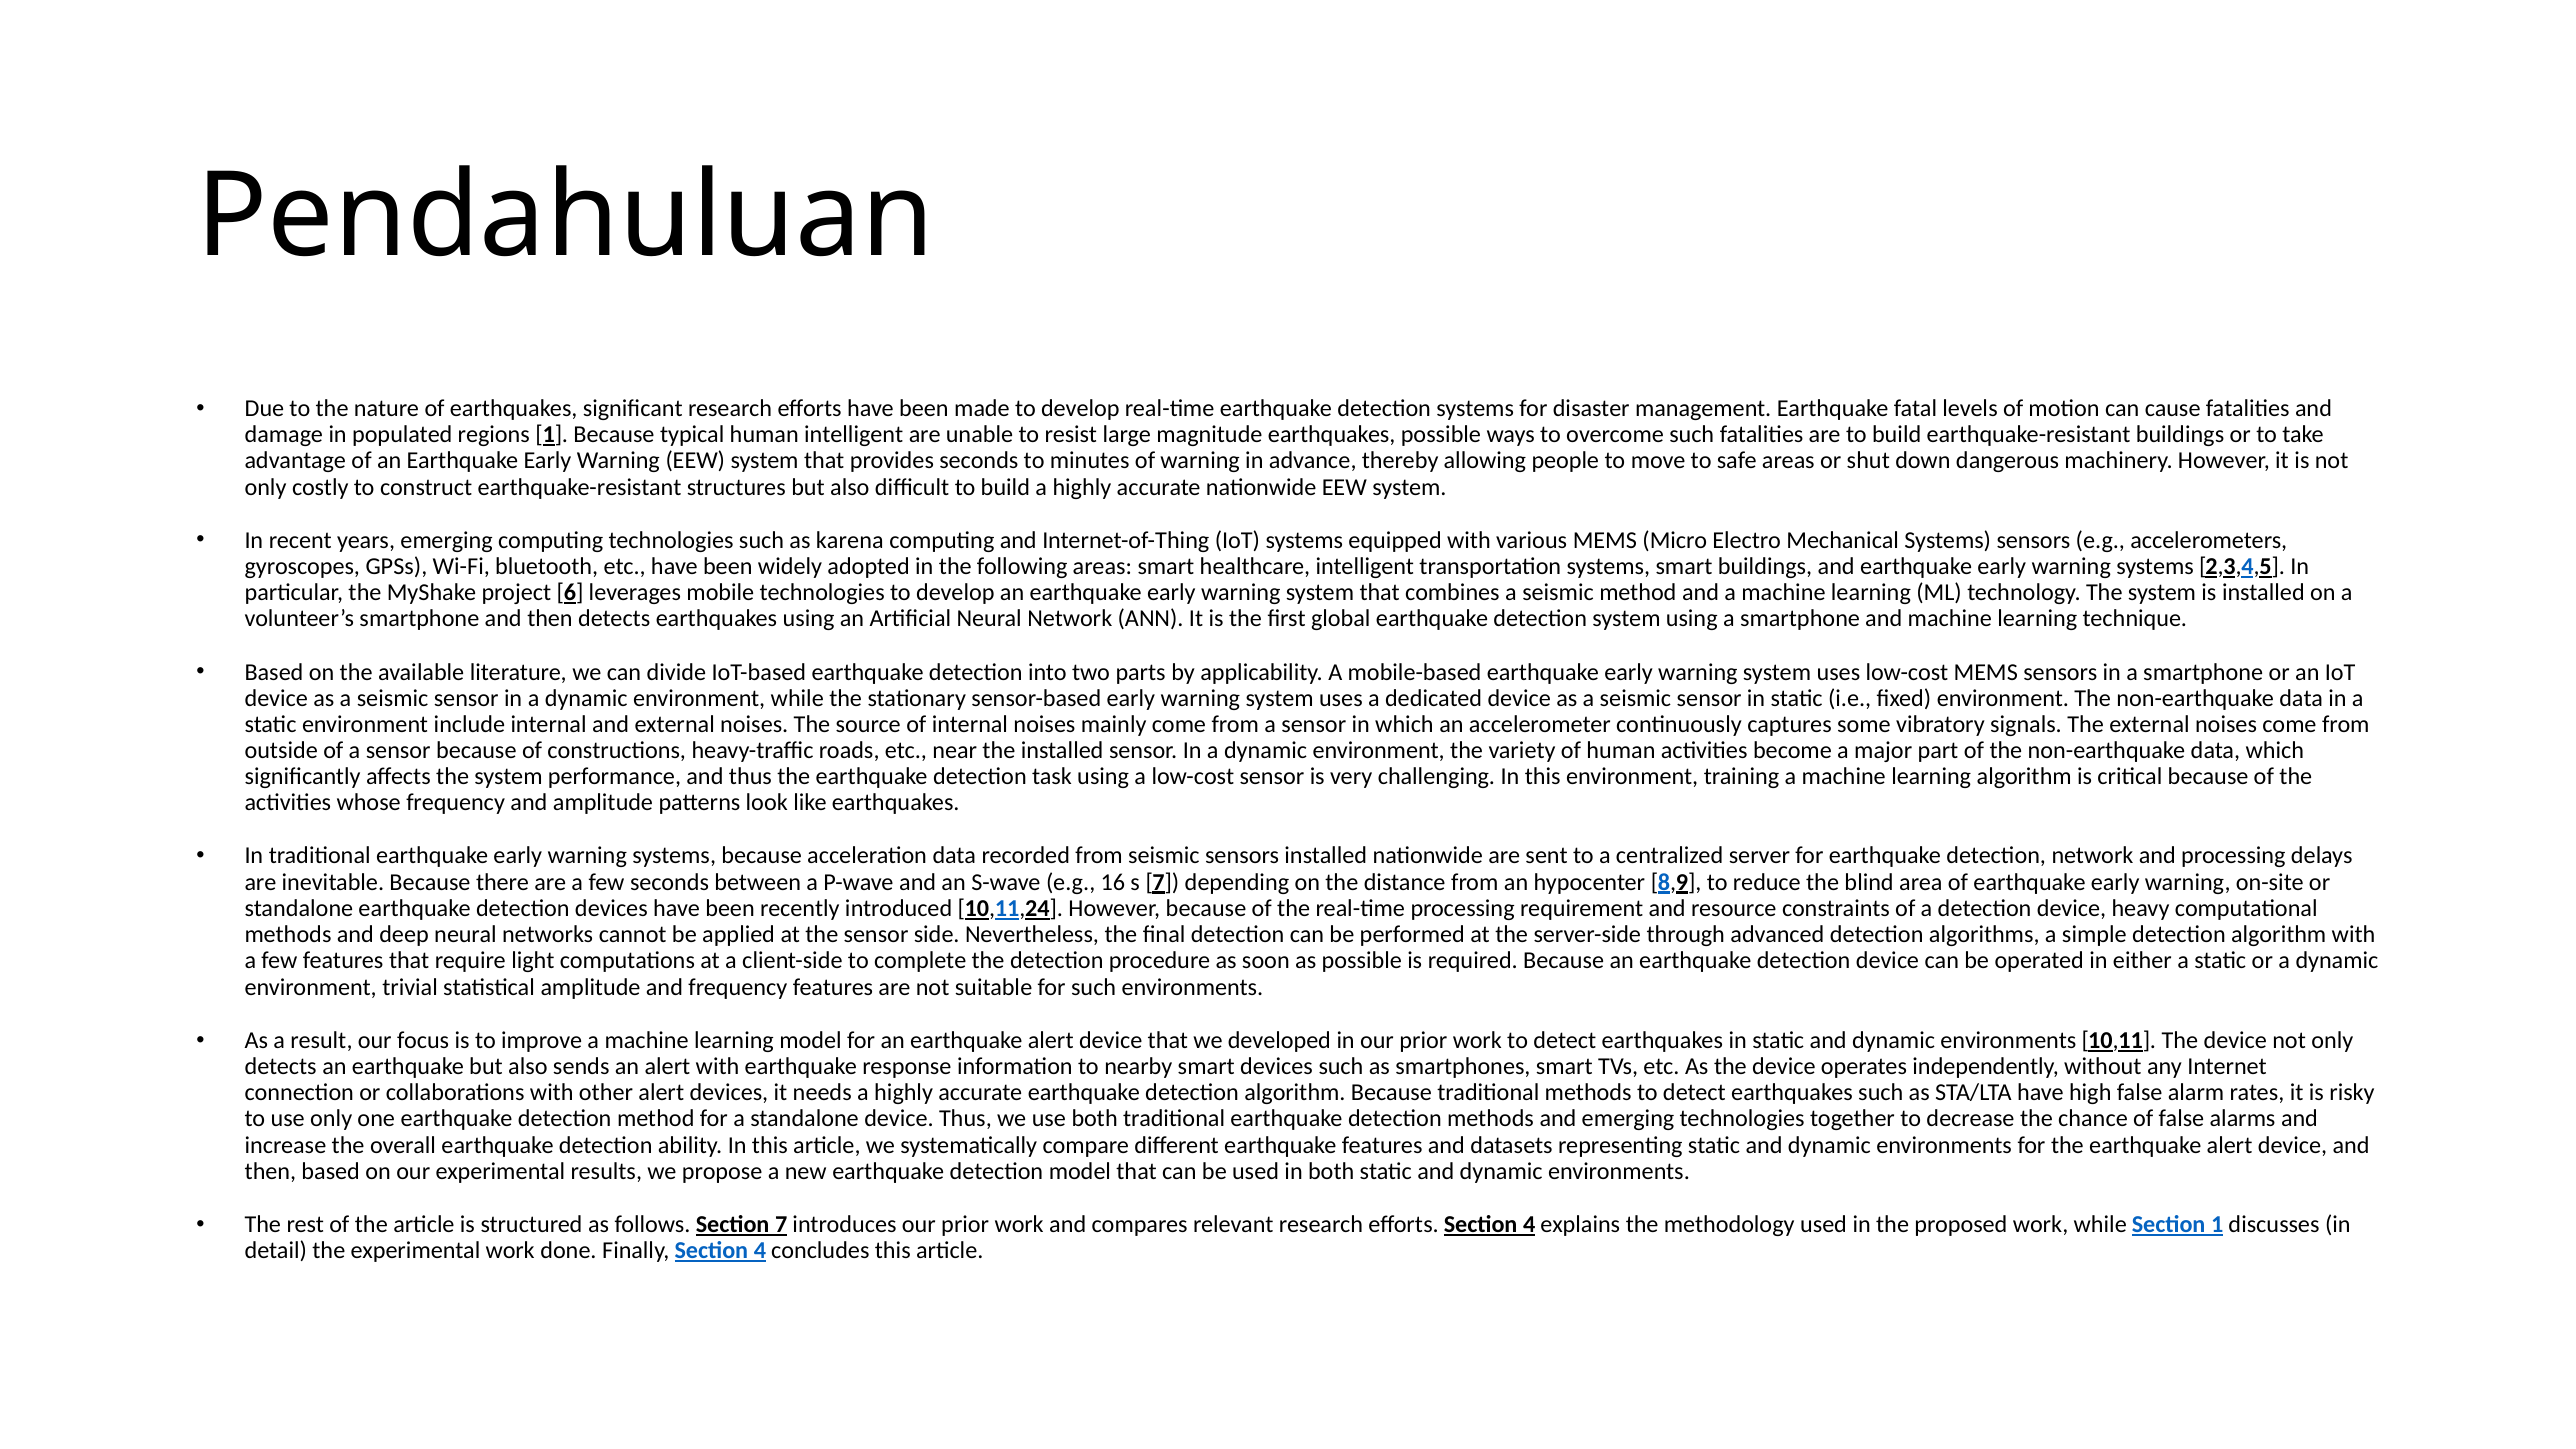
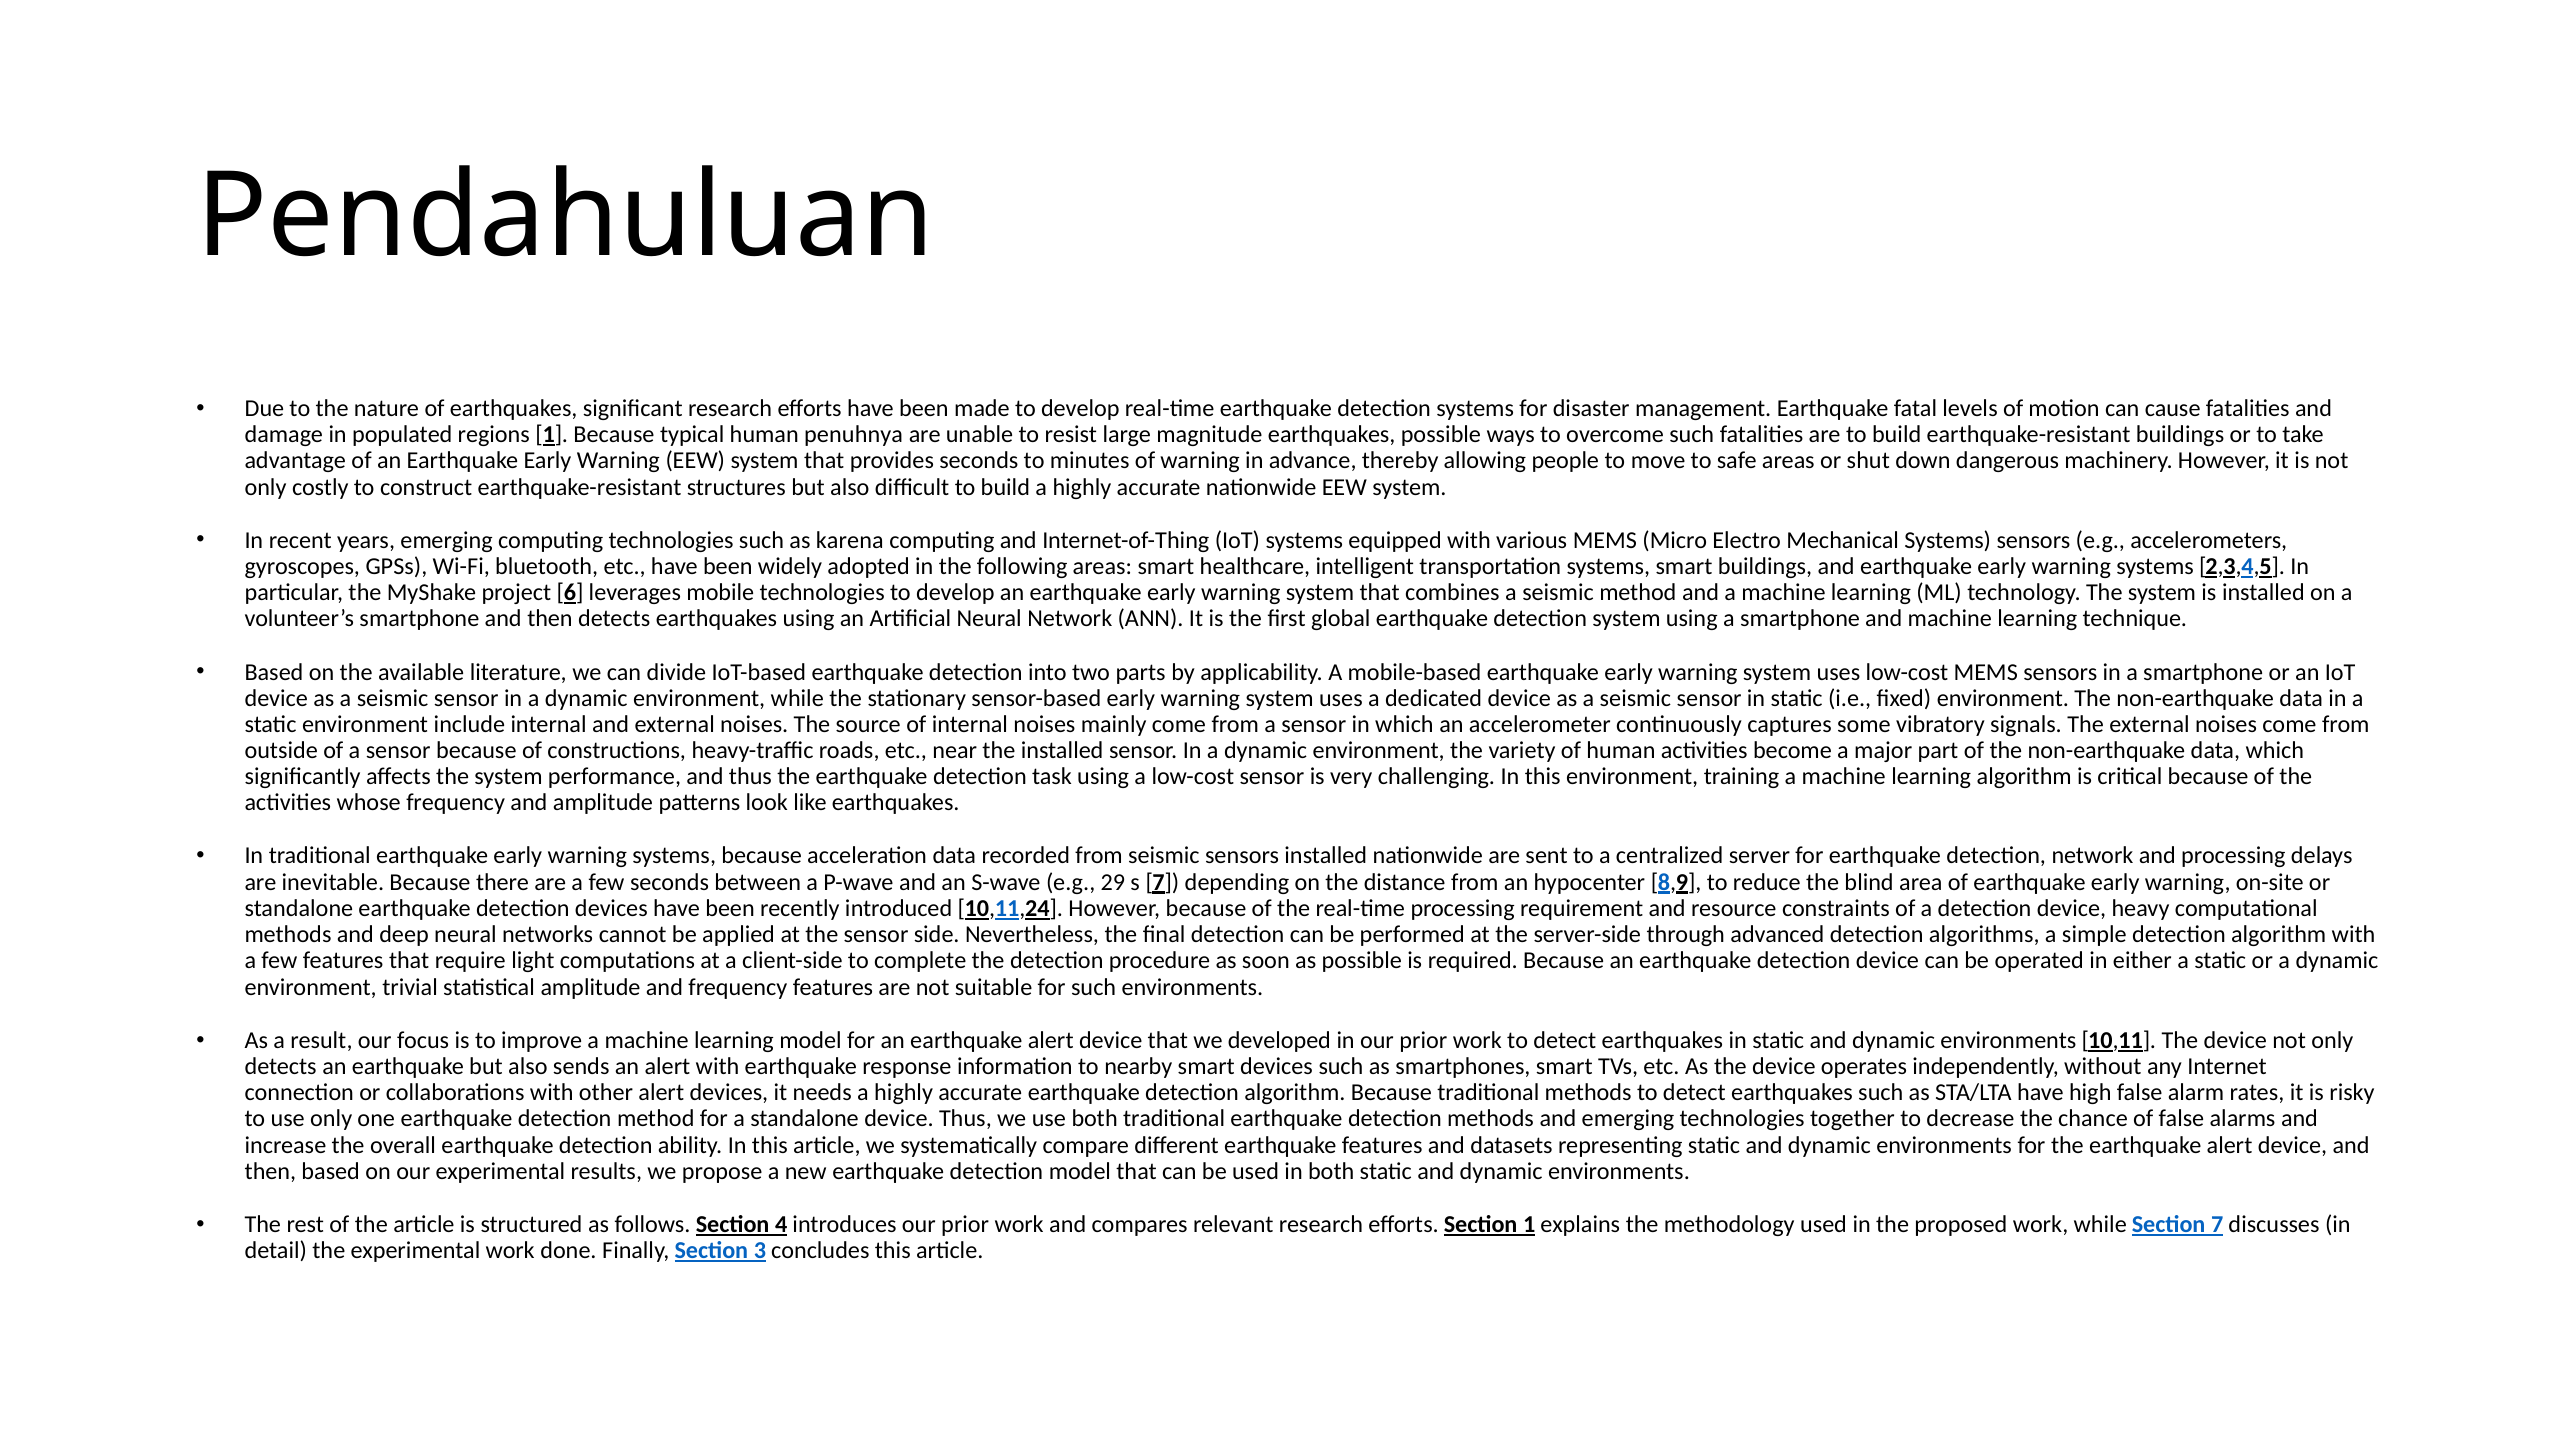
human intelligent: intelligent -> penuhnya
16: 16 -> 29
Section 7: 7 -> 4
efforts Section 4: 4 -> 1
Section 1: 1 -> 7
Finally Section 4: 4 -> 3
